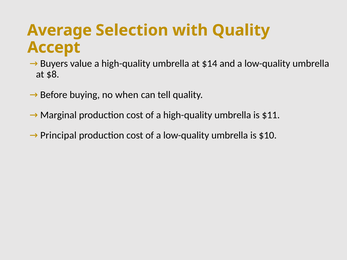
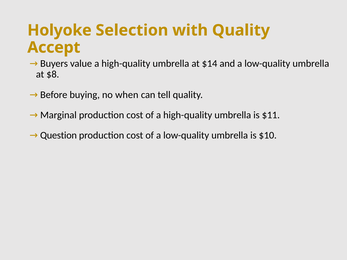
Average: Average -> Holyoke
Principal: Principal -> Question
